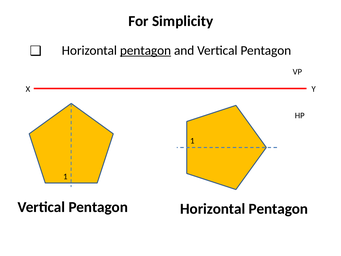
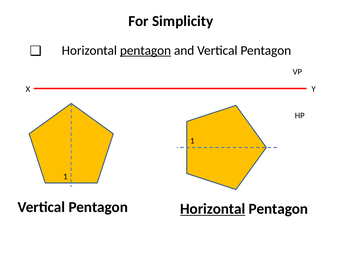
Horizontal at (213, 209) underline: none -> present
